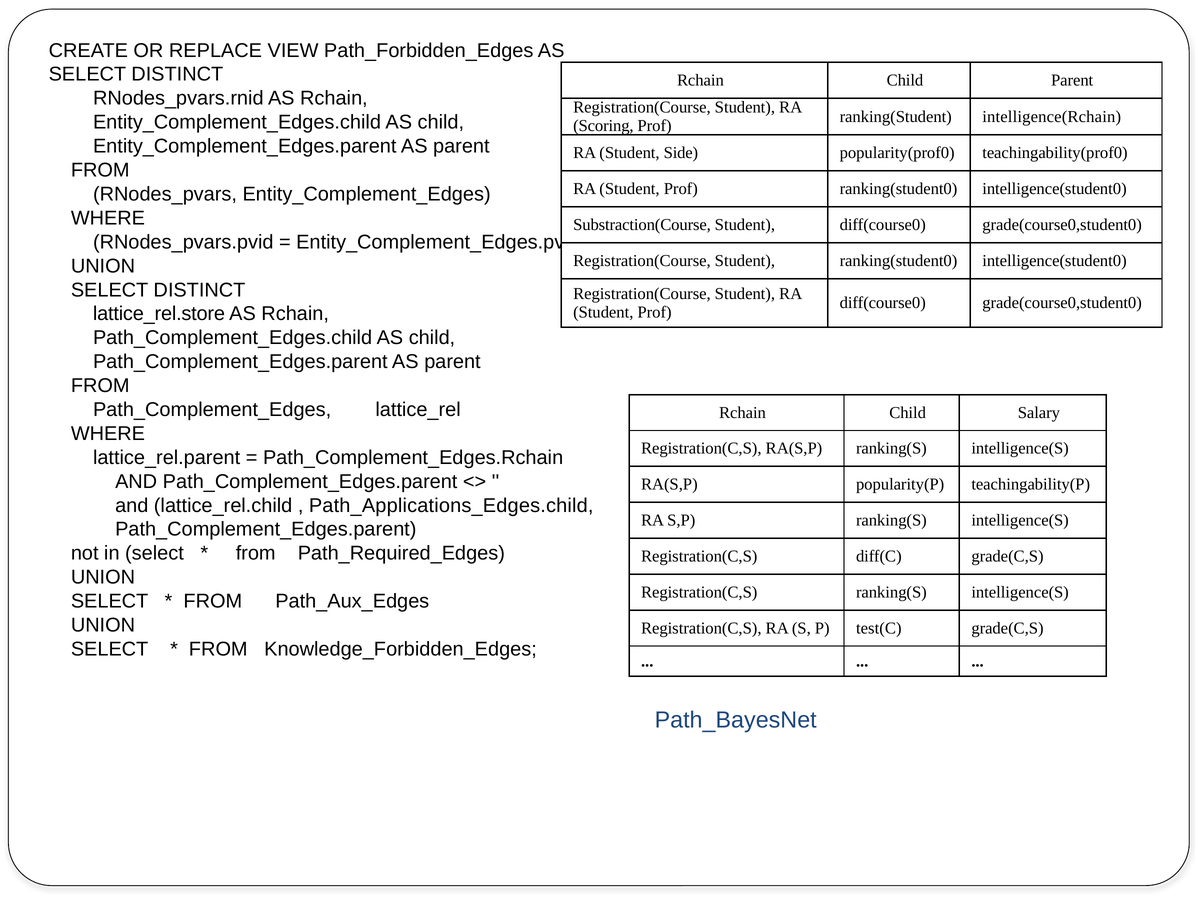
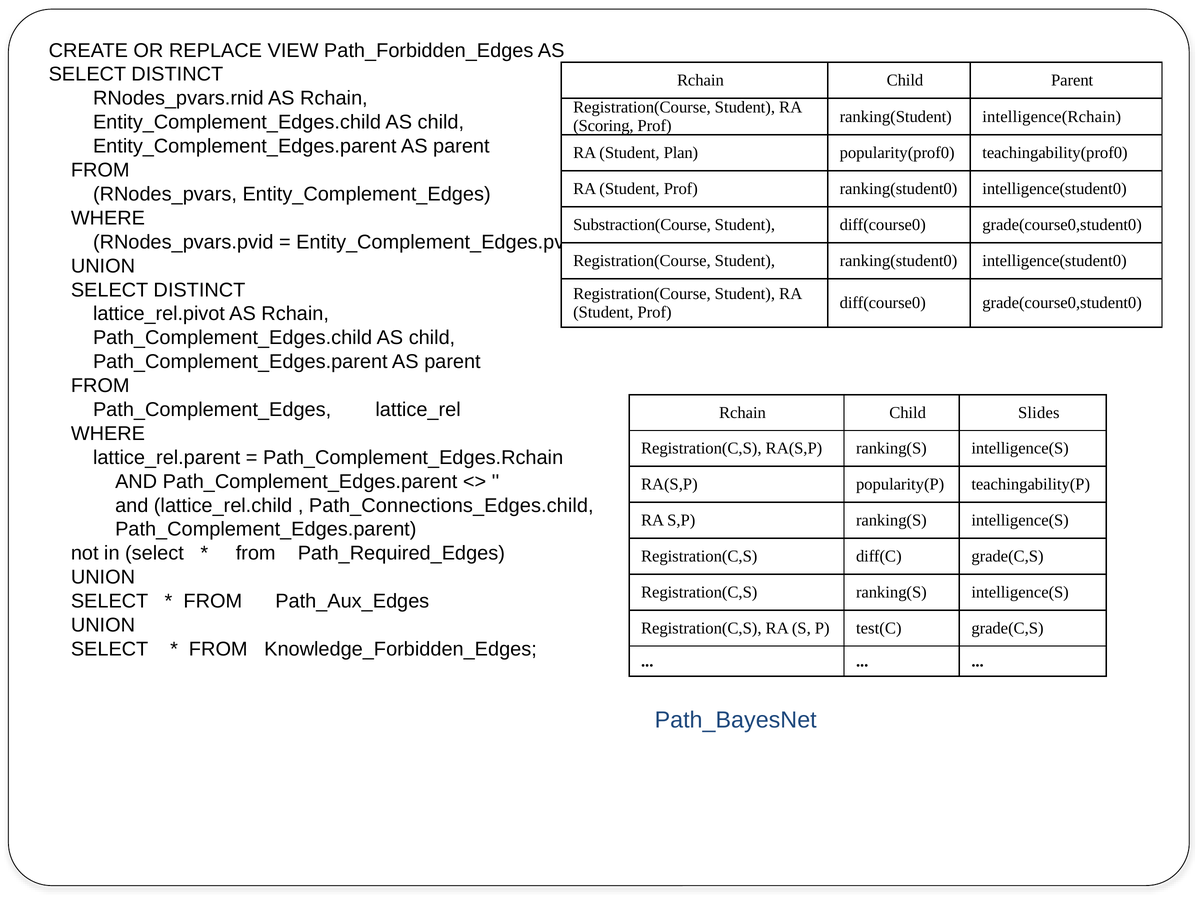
Side: Side -> Plan
lattice_rel.store: lattice_rel.store -> lattice_rel.pivot
Salary: Salary -> Slides
Path_Applications_Edges.child: Path_Applications_Edges.child -> Path_Connections_Edges.child
